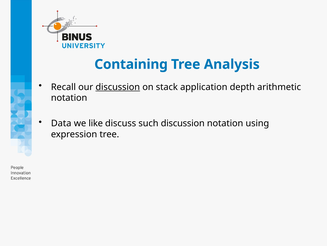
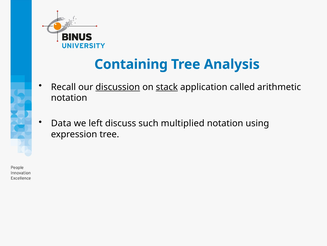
stack underline: none -> present
depth: depth -> called
like: like -> left
such discussion: discussion -> multiplied
